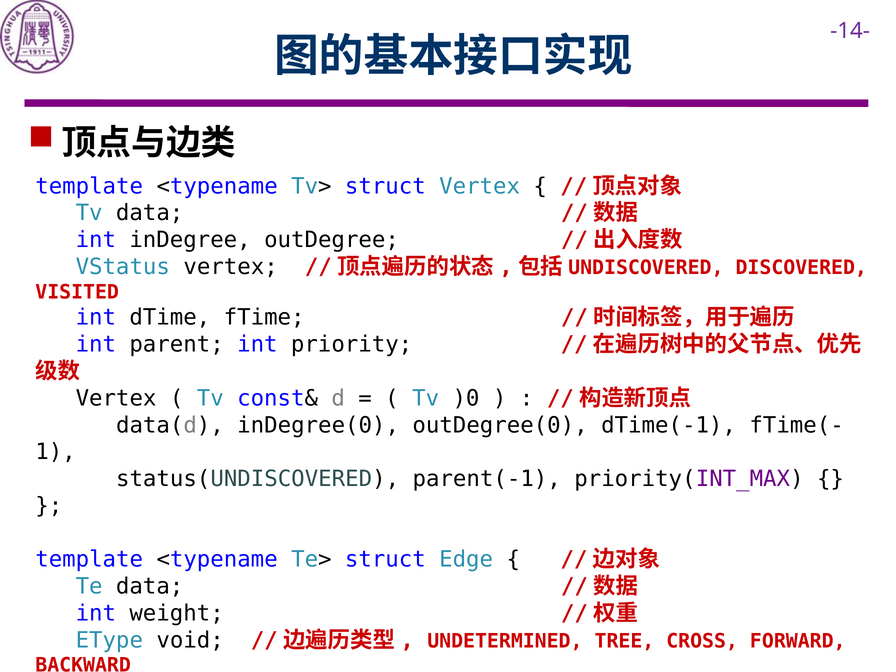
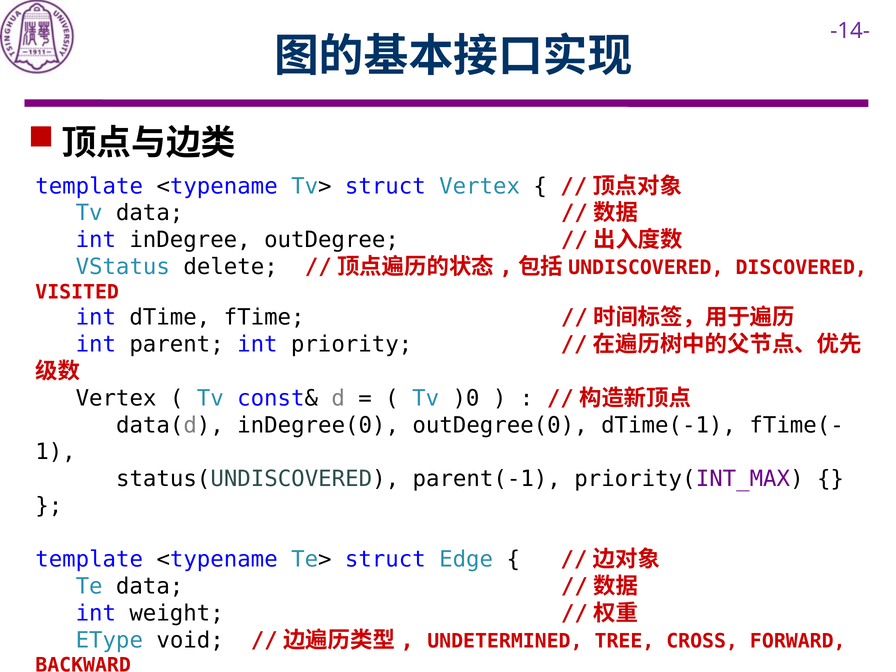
VStatus vertex: vertex -> delete
